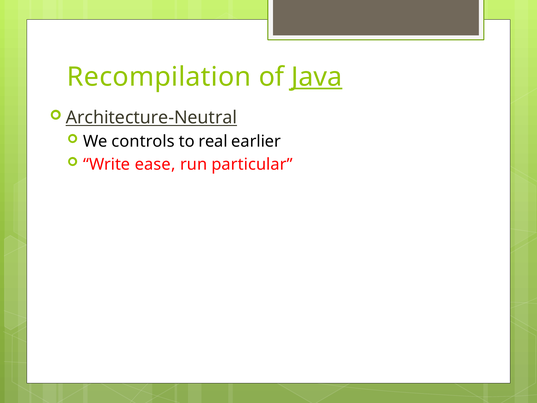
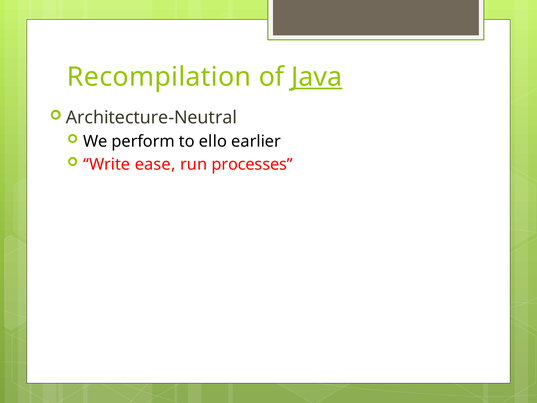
Architecture-Neutral underline: present -> none
controls: controls -> perform
real: real -> ello
particular: particular -> processes
